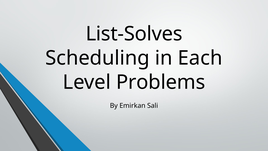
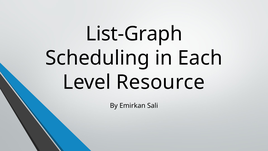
List-Solves: List-Solves -> List-Graph
Problems: Problems -> Resource
